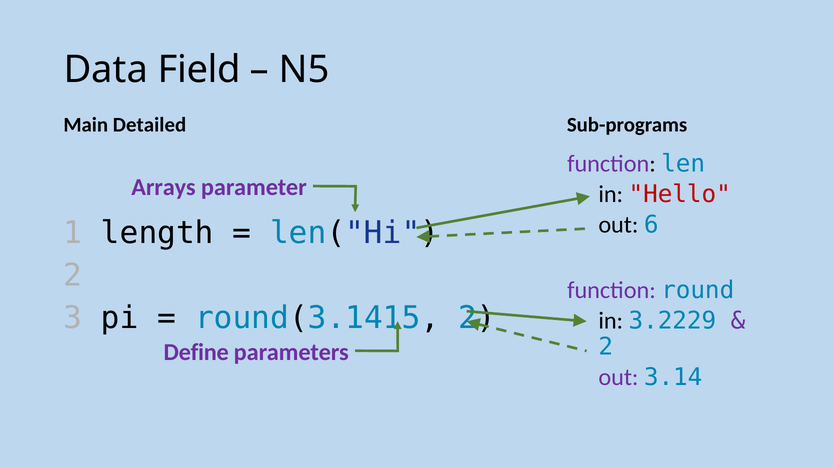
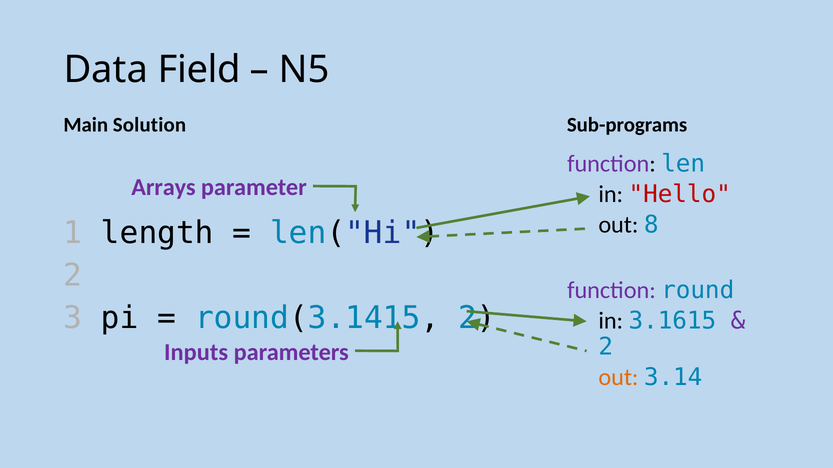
Detailed: Detailed -> Solution
6: 6 -> 8
3.2229: 3.2229 -> 3.1615
Define: Define -> Inputs
out at (618, 378) colour: purple -> orange
